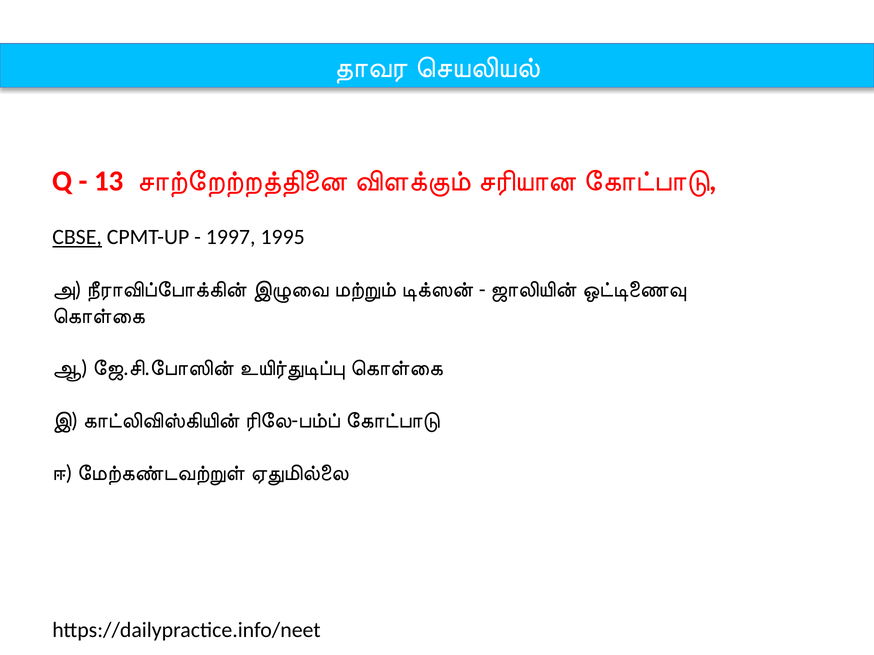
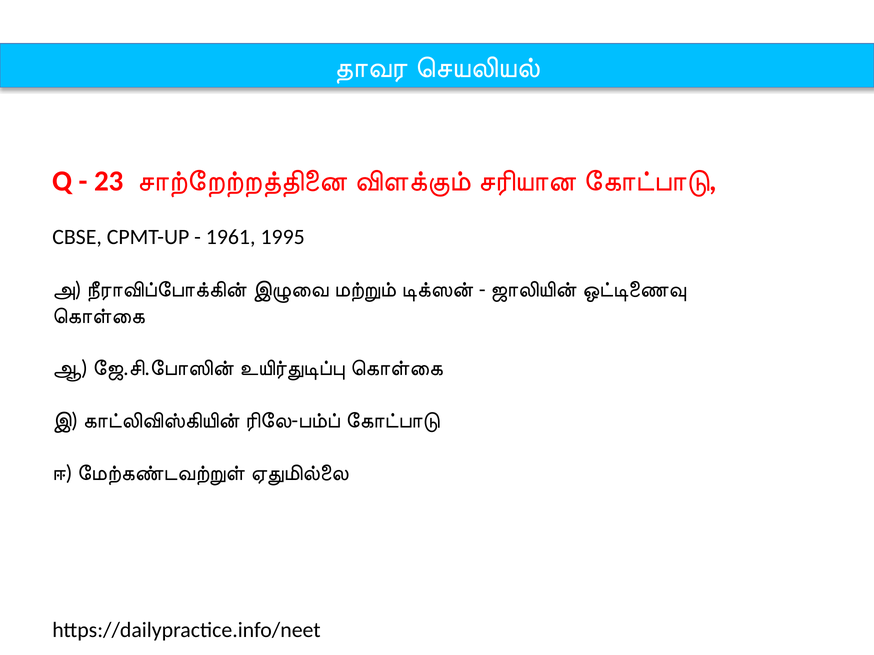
13: 13 -> 23
CBSE underline: present -> none
1997: 1997 -> 1961
